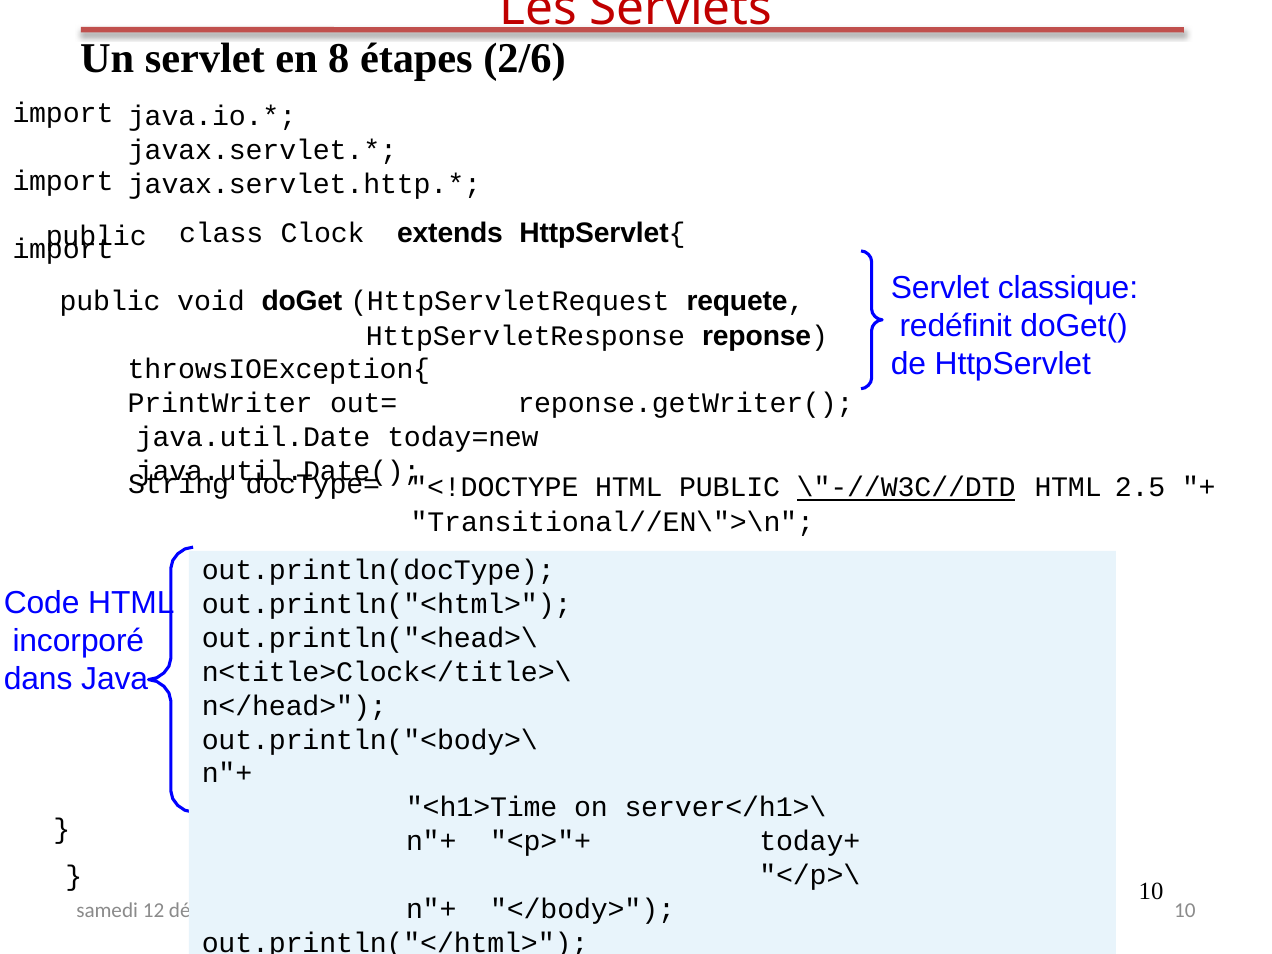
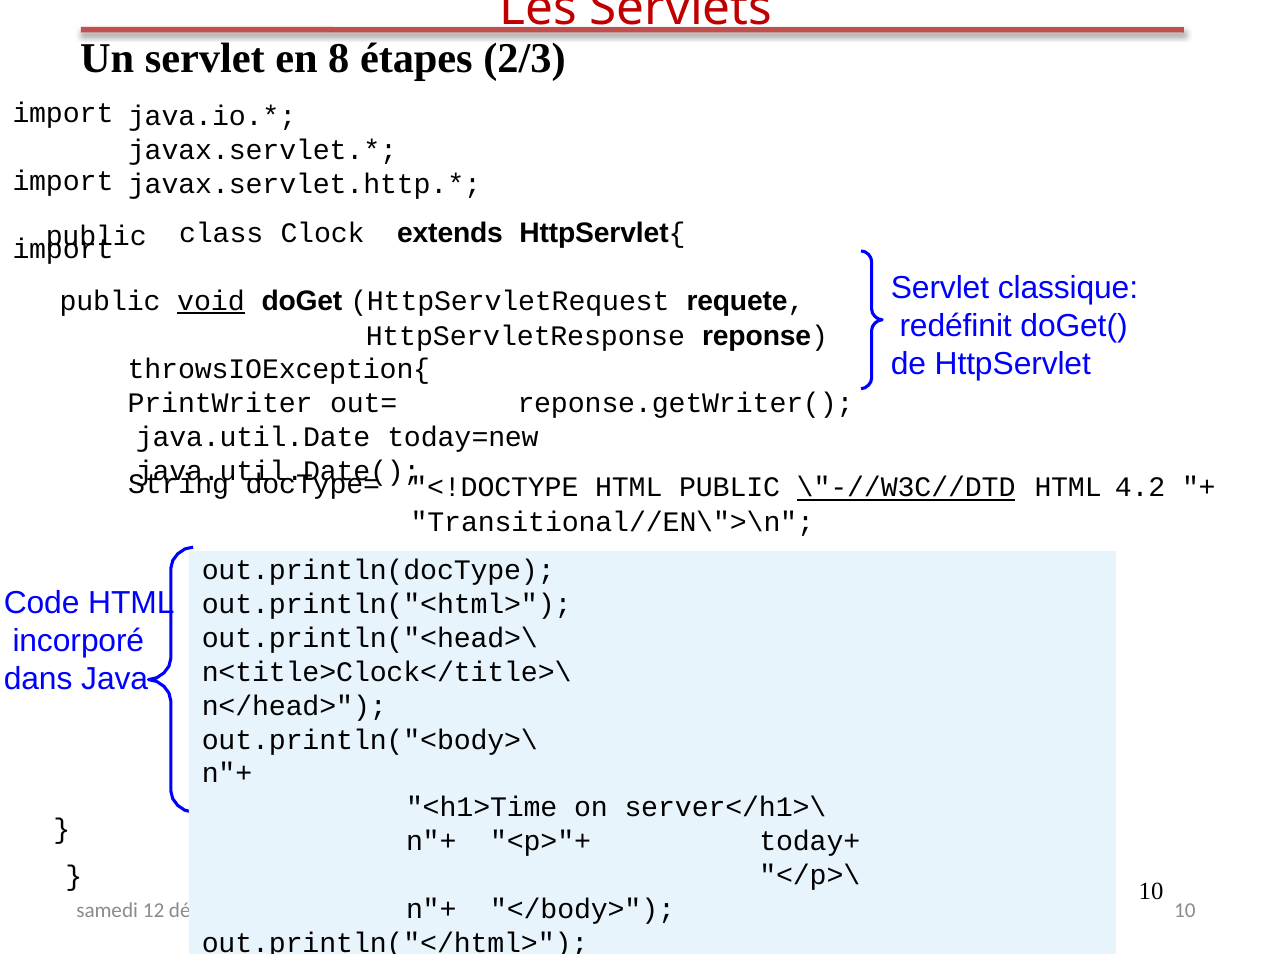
2/6: 2/6 -> 2/3
void underline: none -> present
2.5: 2.5 -> 4.2
